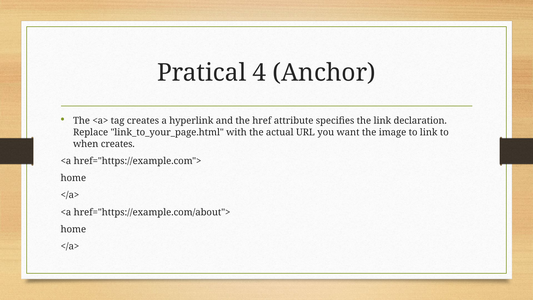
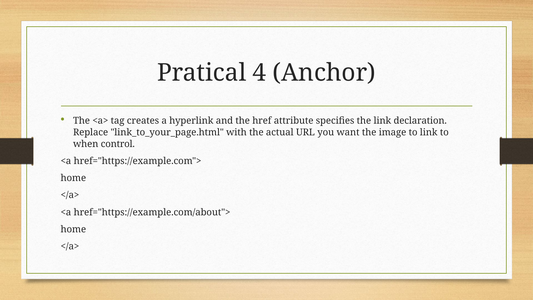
when creates: creates -> control
